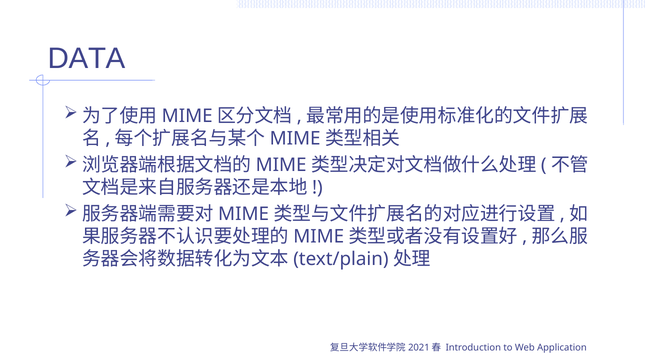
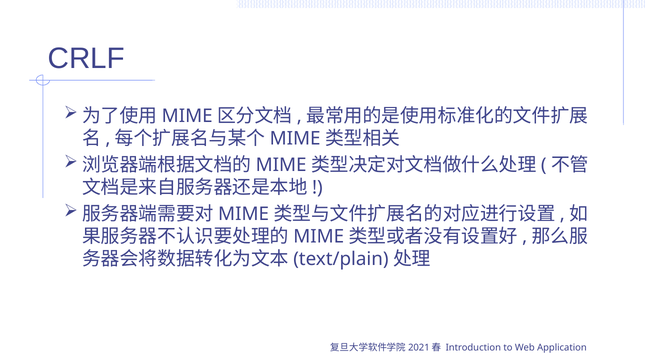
DATA: DATA -> CRLF
